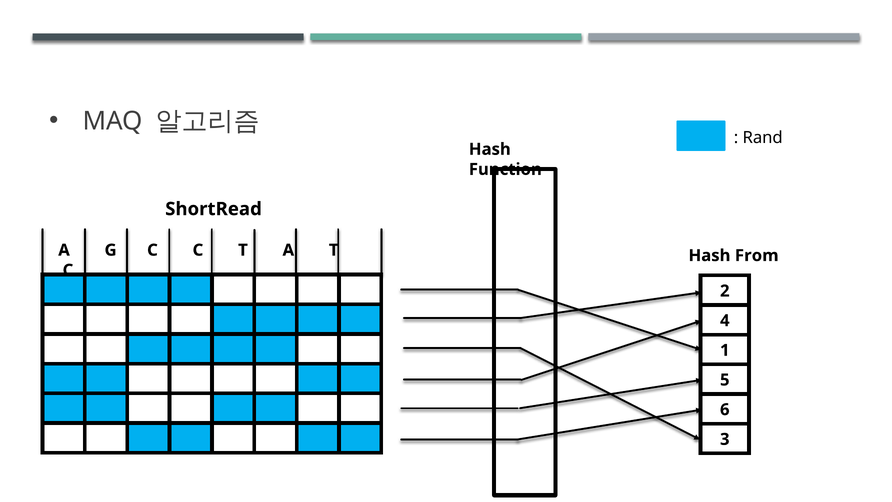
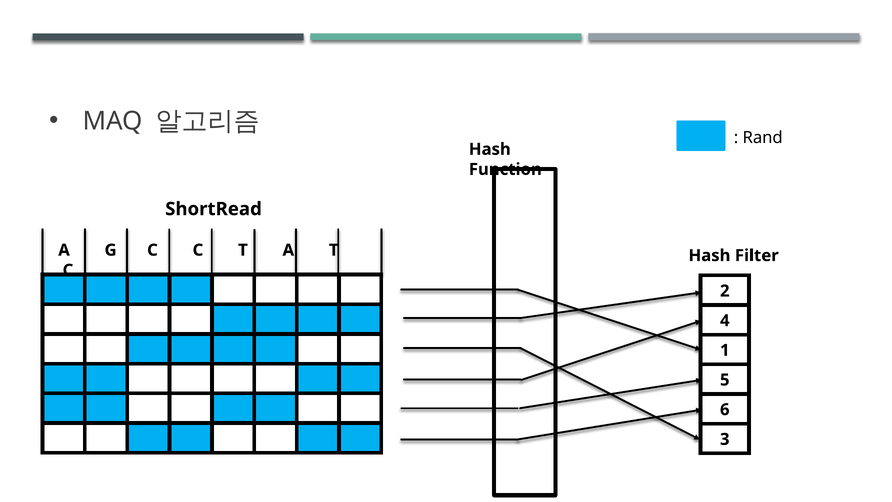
From: From -> Filter
